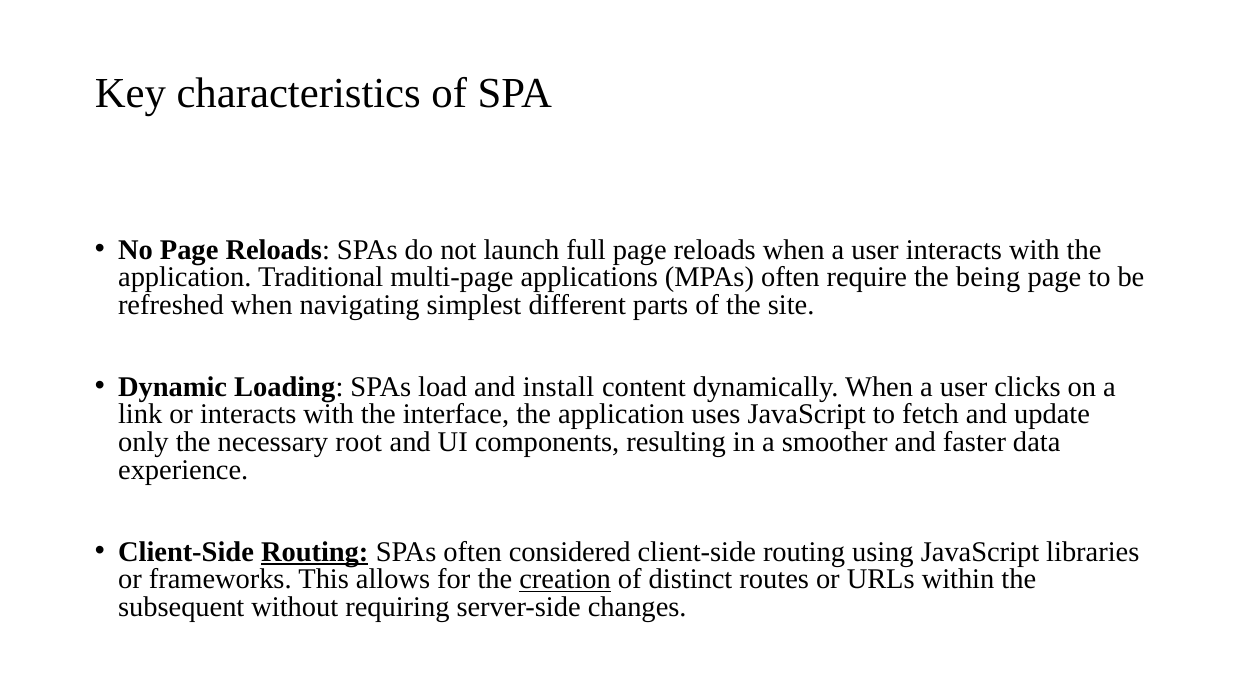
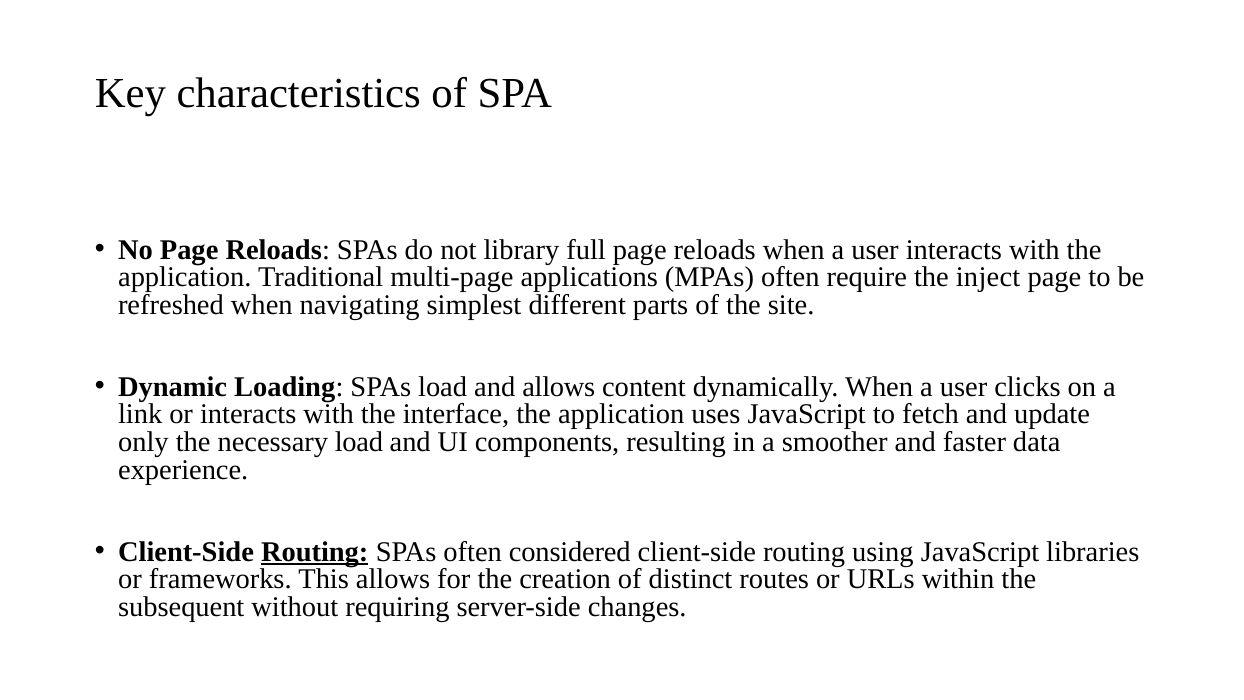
launch: launch -> library
being: being -> inject
and install: install -> allows
necessary root: root -> load
creation underline: present -> none
